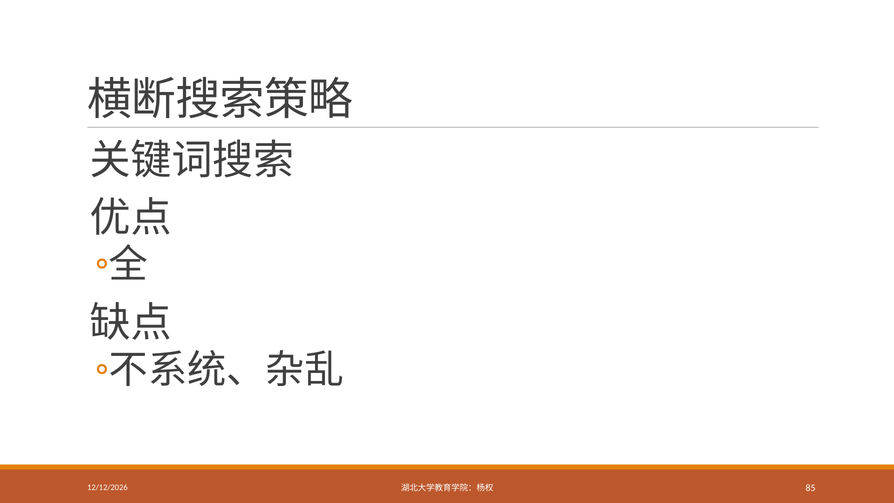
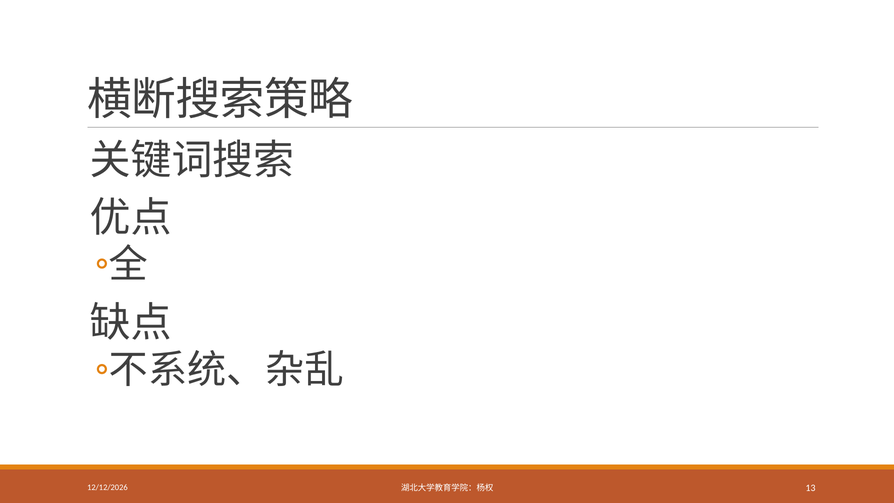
85: 85 -> 13
